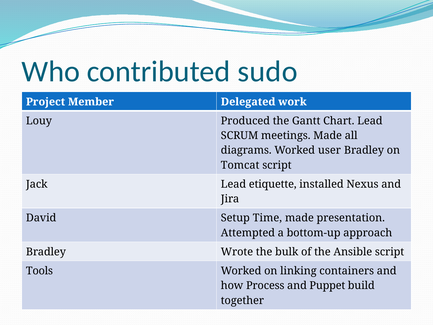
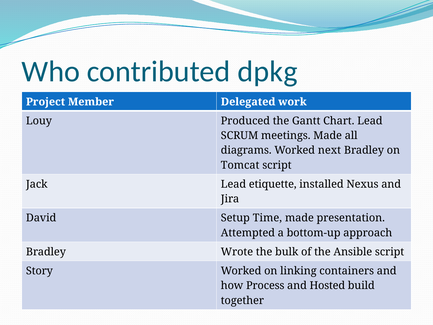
sudo: sudo -> dpkg
user: user -> next
Tools: Tools -> Story
Puppet: Puppet -> Hosted
